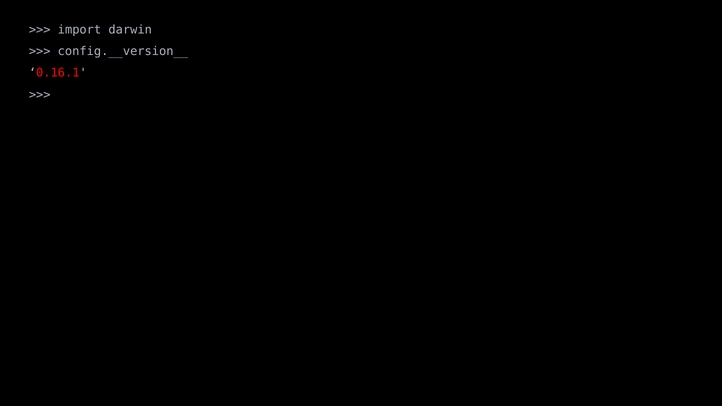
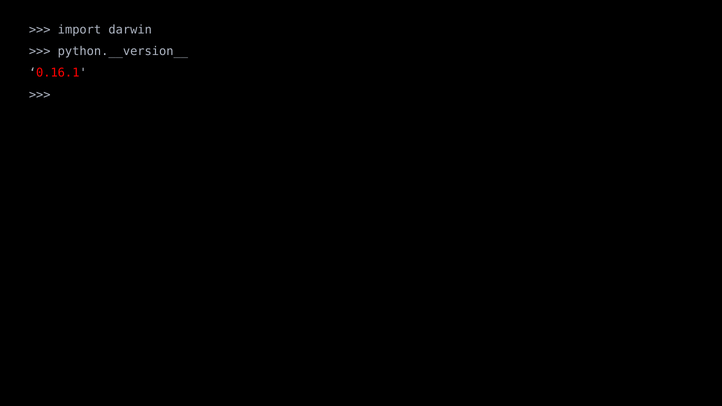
config.__version__: config.__version__ -> python.__version__
